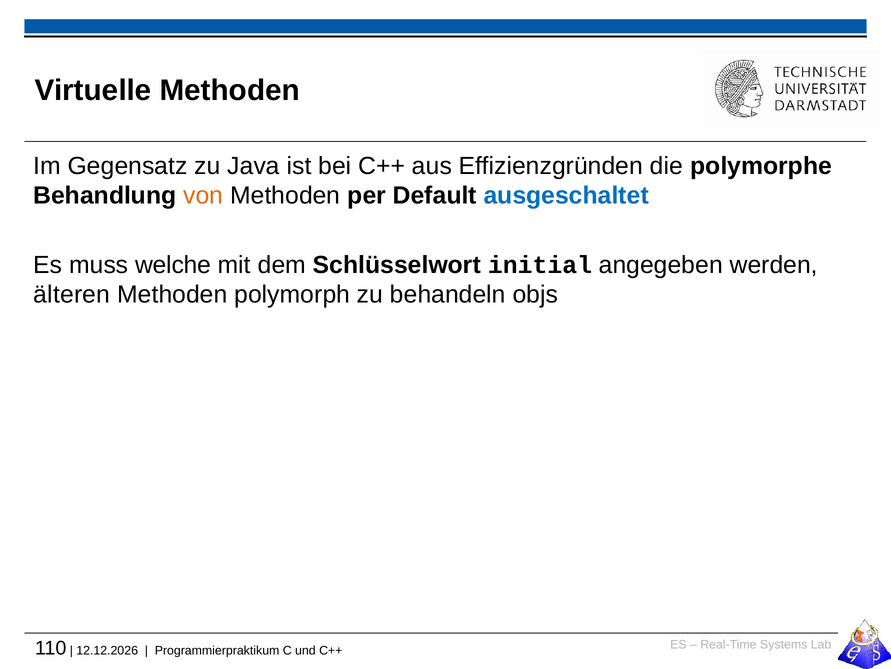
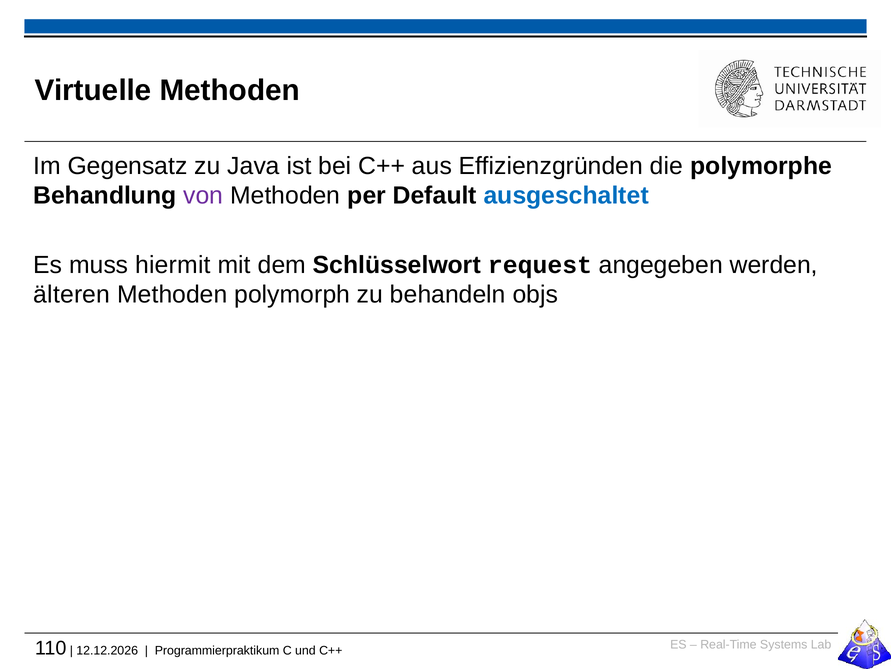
von colour: orange -> purple
welche: welche -> hiermit
initial: initial -> request
